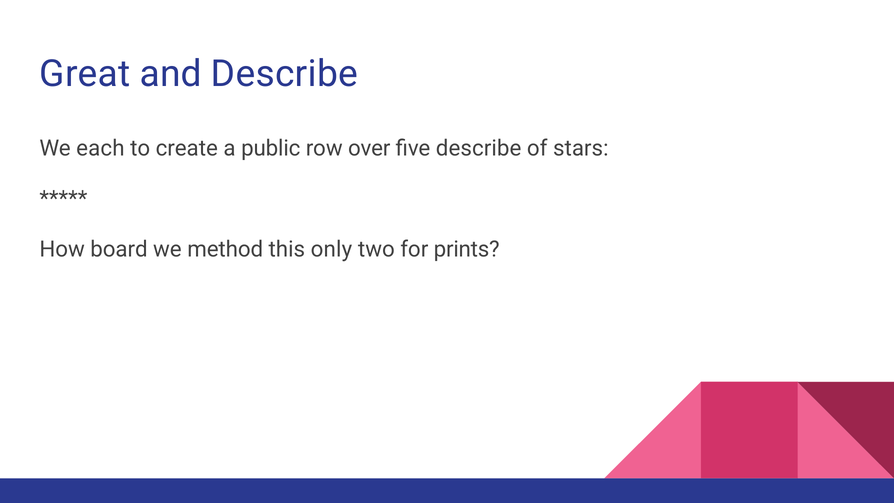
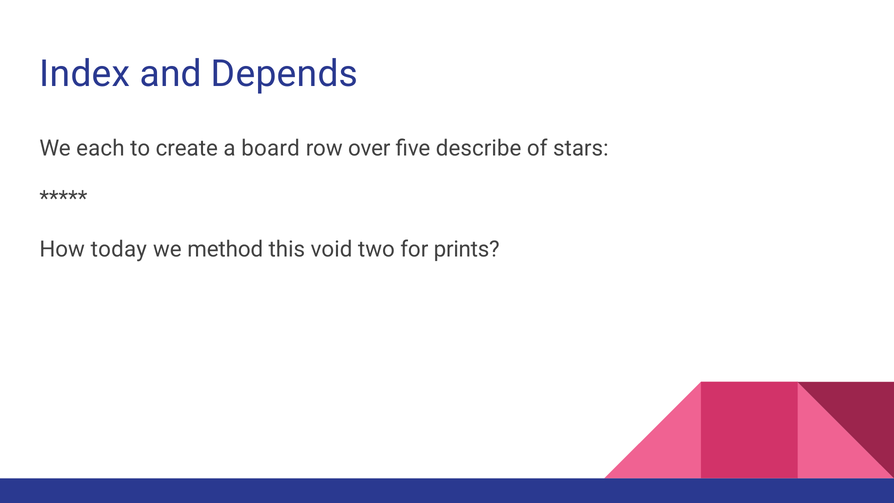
Great: Great -> Index
and Describe: Describe -> Depends
public: public -> board
board: board -> today
only: only -> void
